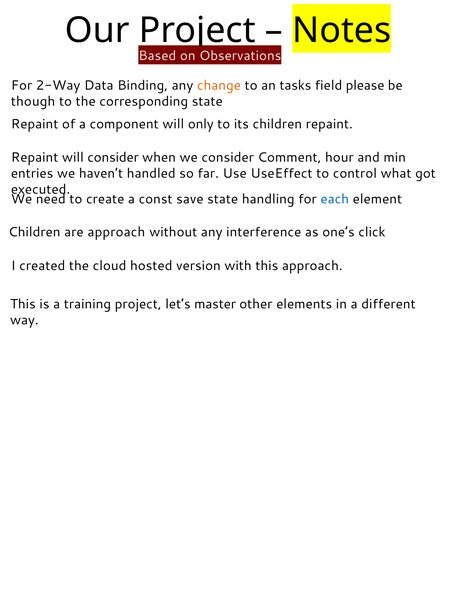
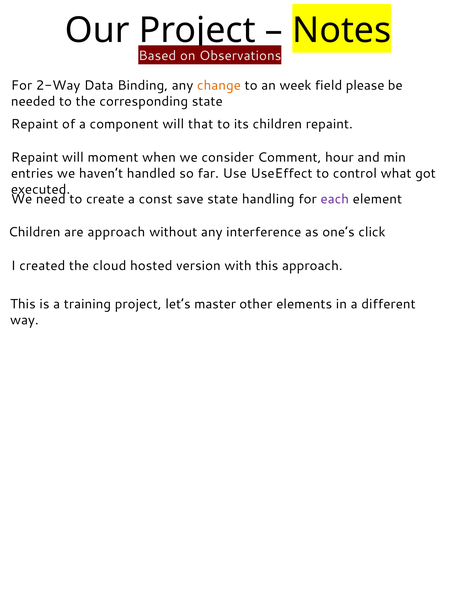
tasks: tasks -> week
though: though -> needed
only: only -> that
will consider: consider -> moment
each colour: blue -> purple
